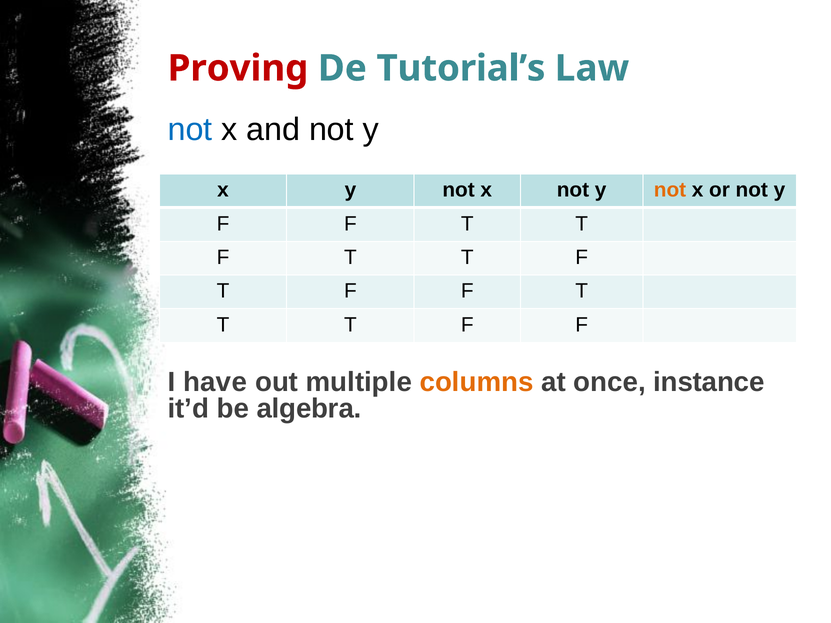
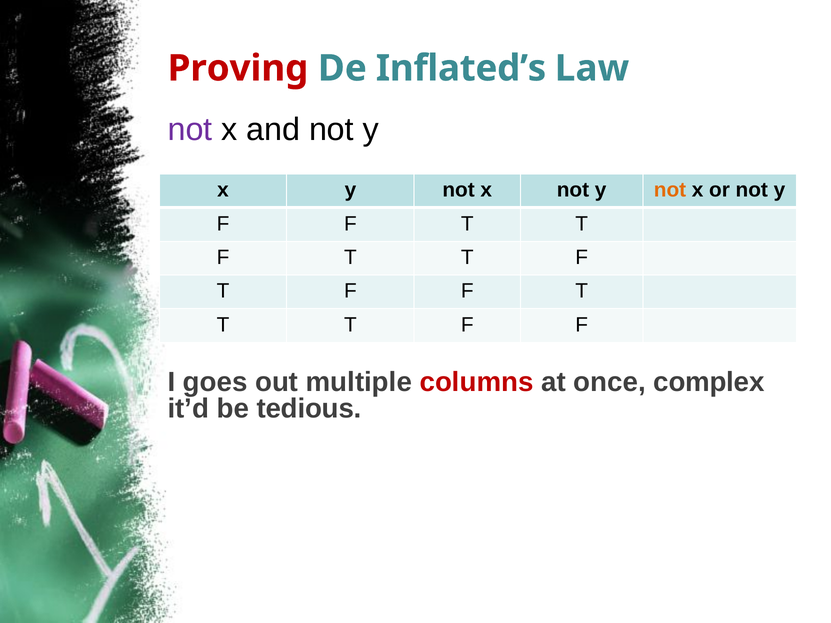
Tutorial’s: Tutorial’s -> Inflated’s
not at (190, 130) colour: blue -> purple
have: have -> goes
columns colour: orange -> red
instance: instance -> complex
algebra: algebra -> tedious
